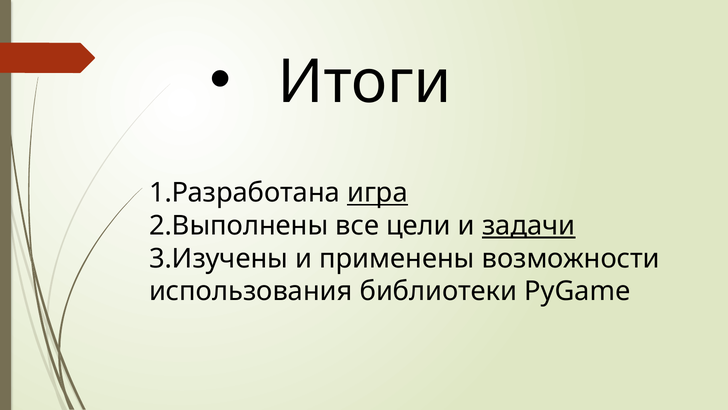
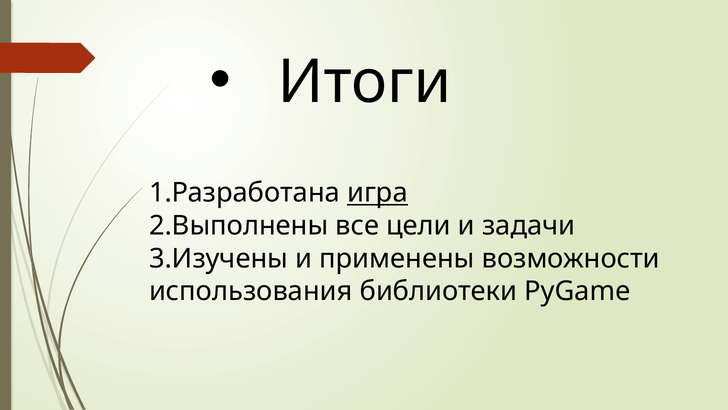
задачи underline: present -> none
